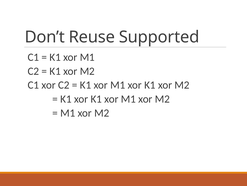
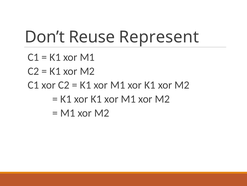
Supported: Supported -> Represent
